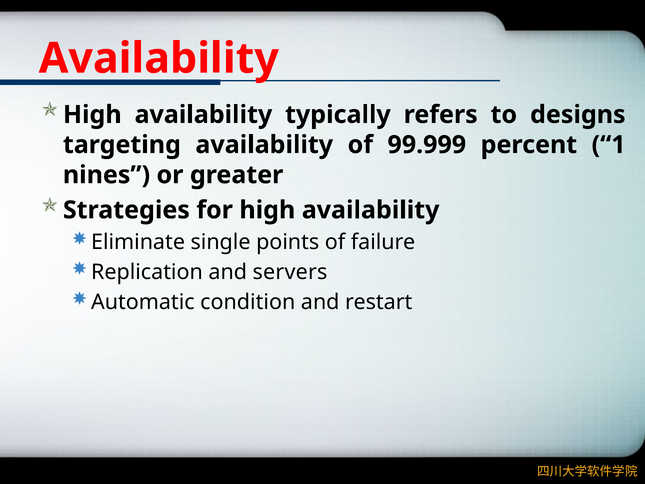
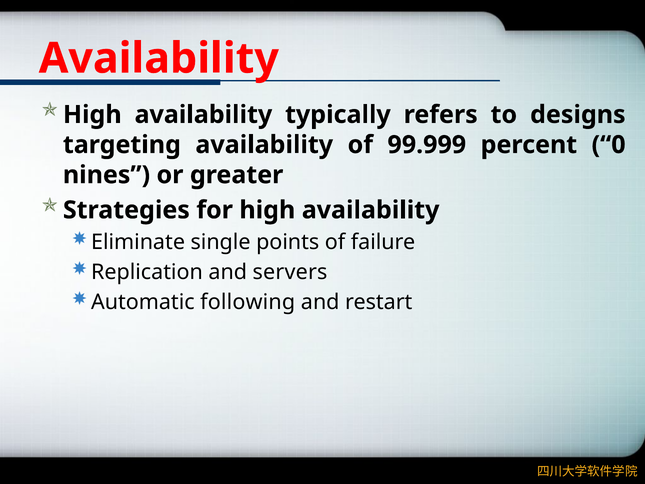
1: 1 -> 0
condition: condition -> following
